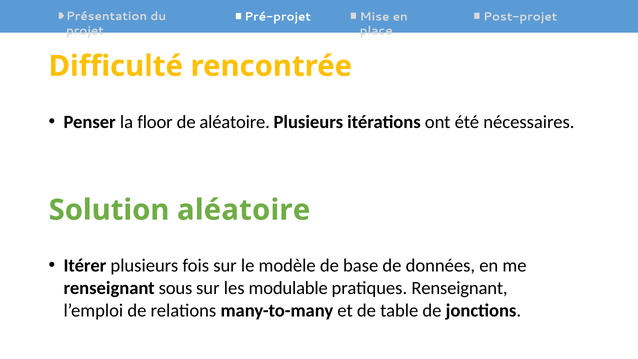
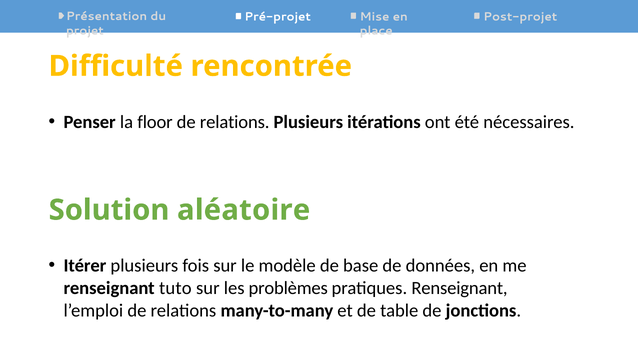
aléatoire at (235, 122): aléatoire -> relations
sous: sous -> tuto
modulable: modulable -> problèmes
